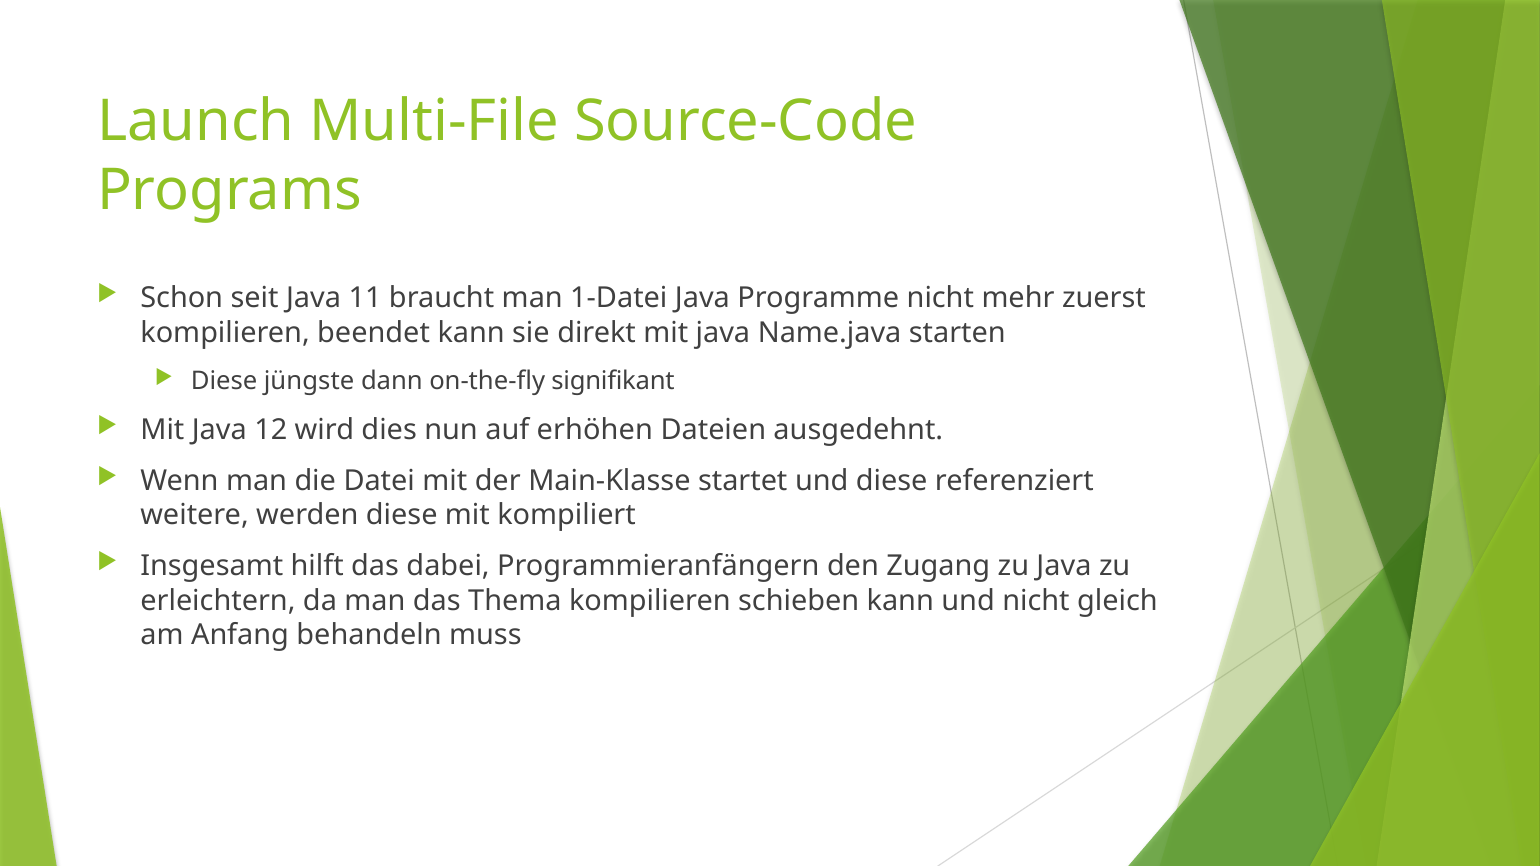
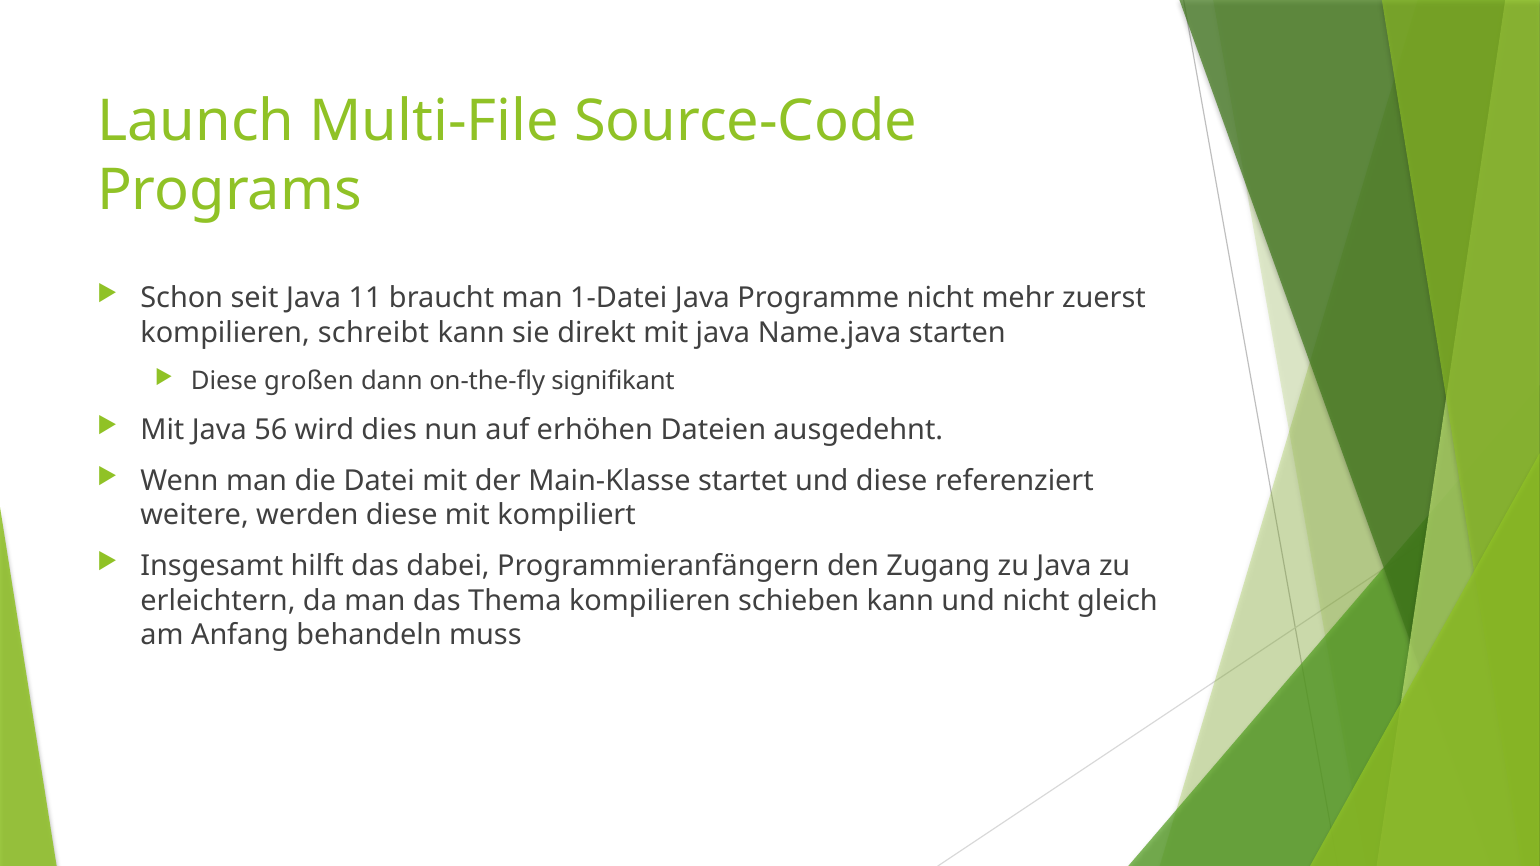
beendet: beendet -> schreibt
jüngste: jüngste -> großen
12: 12 -> 56
